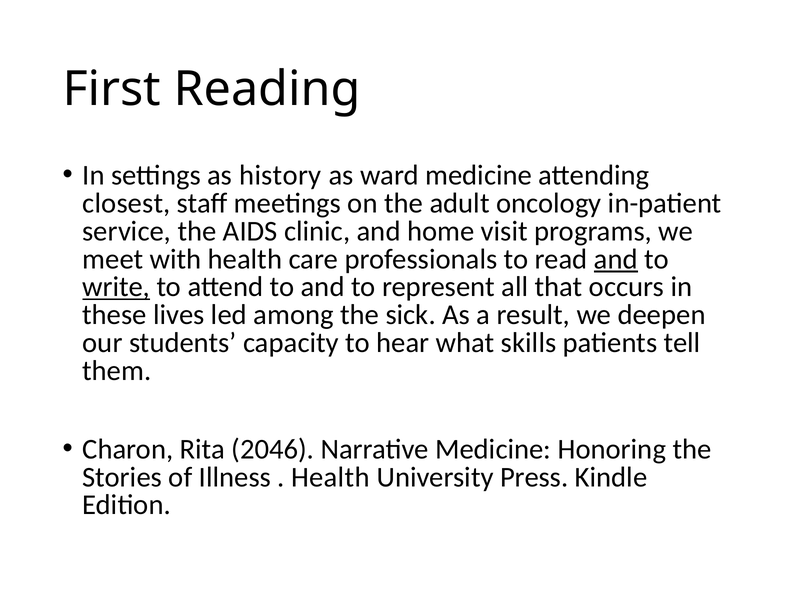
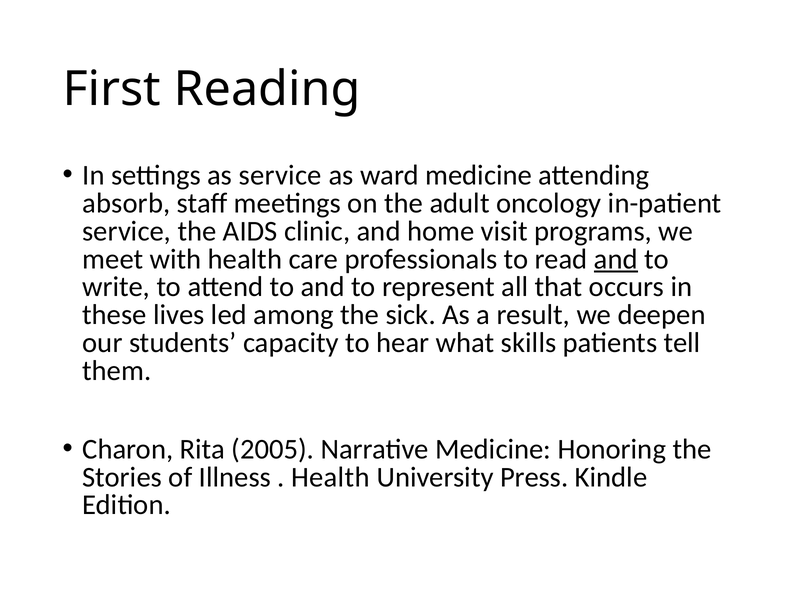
as history: history -> service
closest: closest -> absorb
write underline: present -> none
2046: 2046 -> 2005
